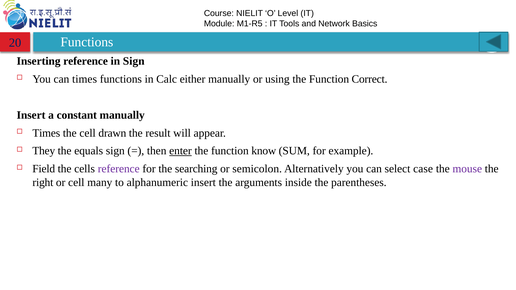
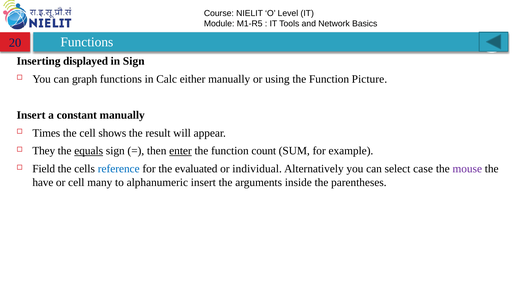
Inserting reference: reference -> displayed
can times: times -> graph
Correct: Correct -> Picture
drawn: drawn -> shows
equals underline: none -> present
know: know -> count
reference at (119, 169) colour: purple -> blue
searching: searching -> evaluated
semicolon: semicolon -> individual
right: right -> have
